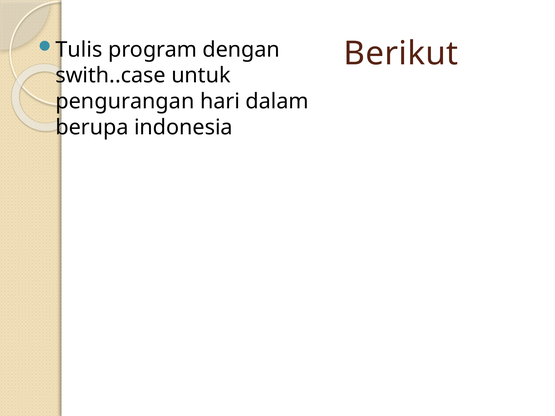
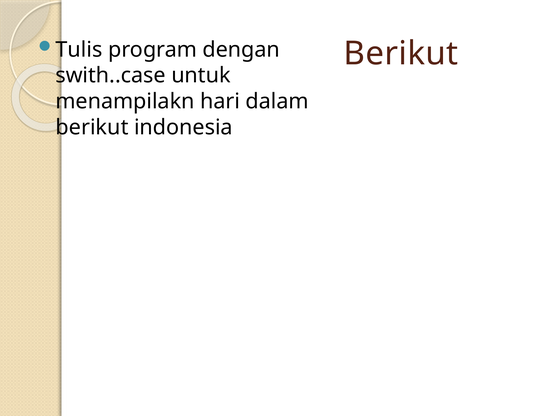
pengurangan: pengurangan -> menampilakn
berupa at (92, 127): berupa -> berikut
